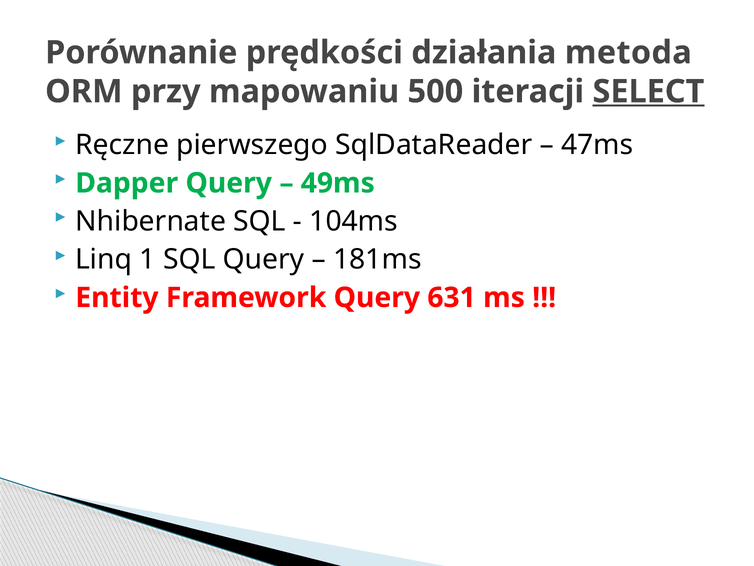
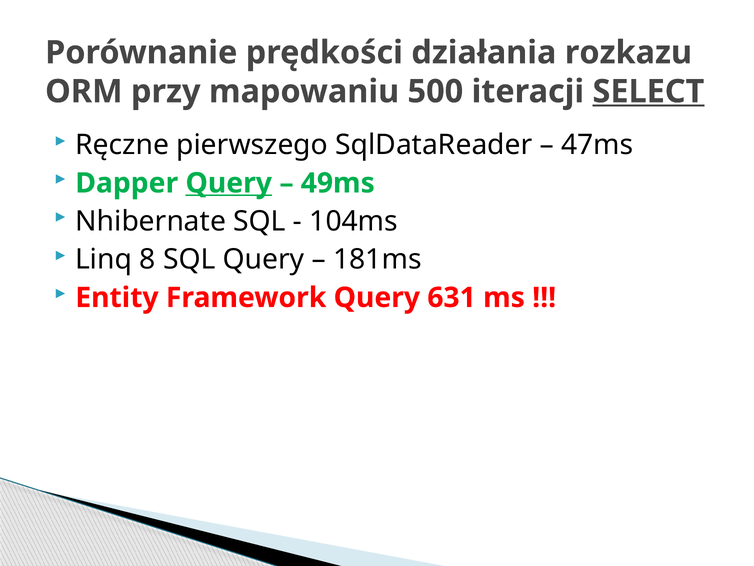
metoda: metoda -> rozkazu
Query at (229, 183) underline: none -> present
1: 1 -> 8
